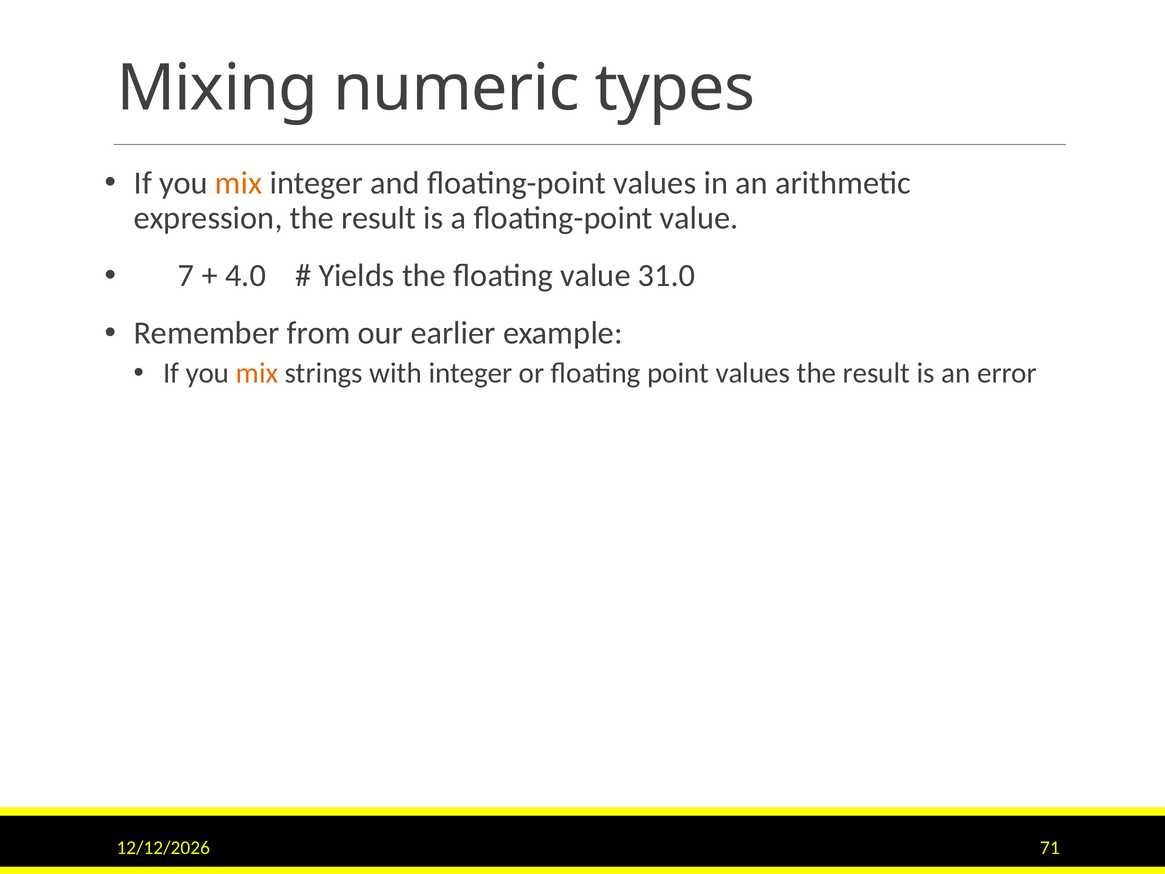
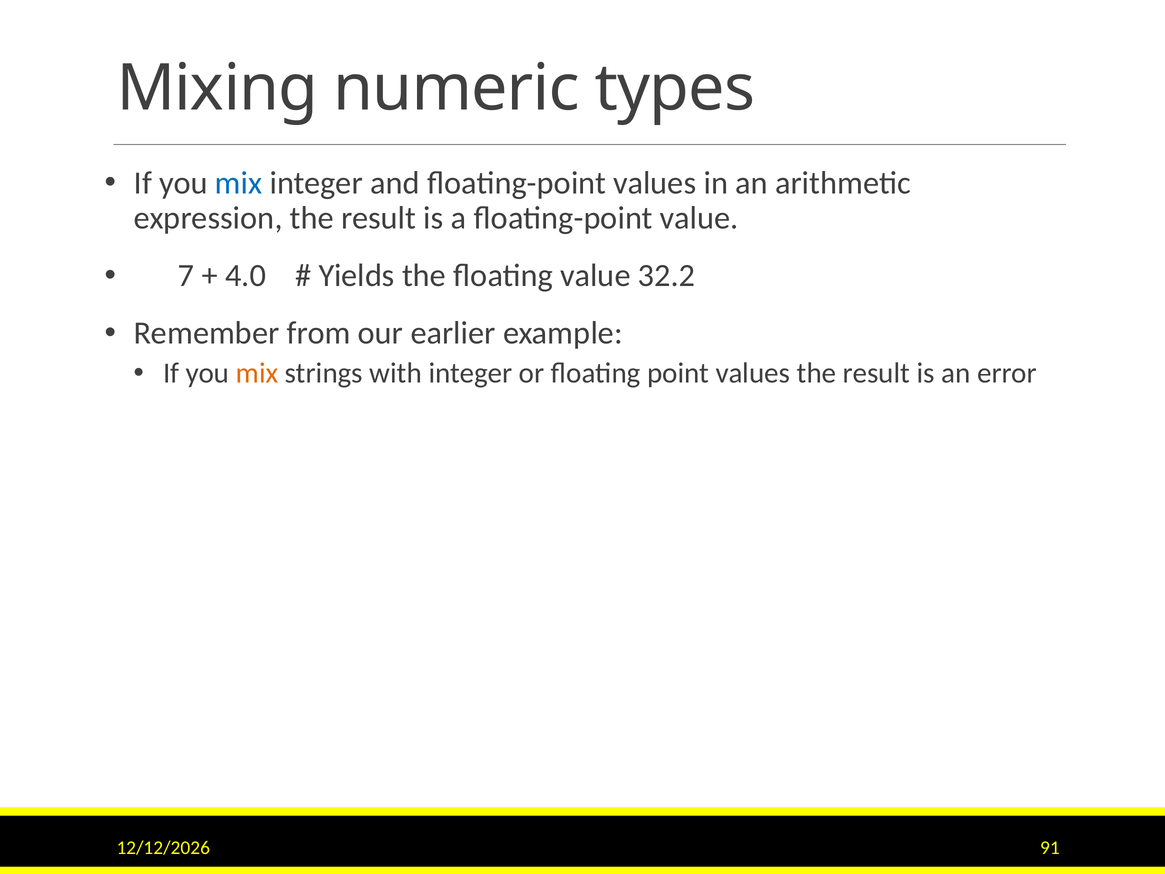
mix at (239, 183) colour: orange -> blue
31.0: 31.0 -> 32.2
71: 71 -> 91
